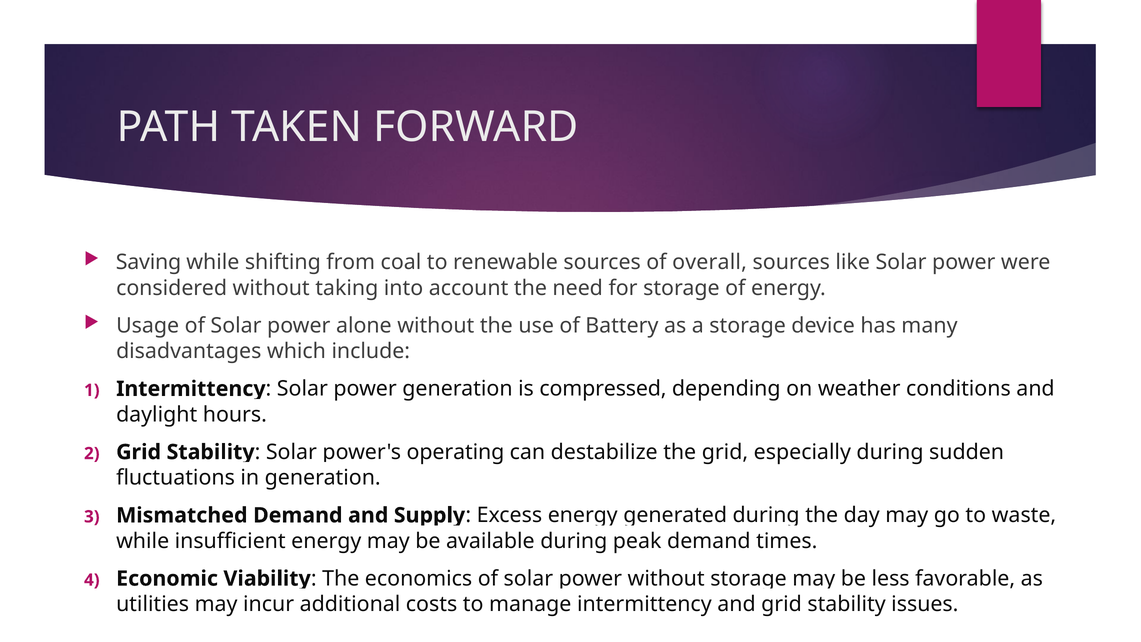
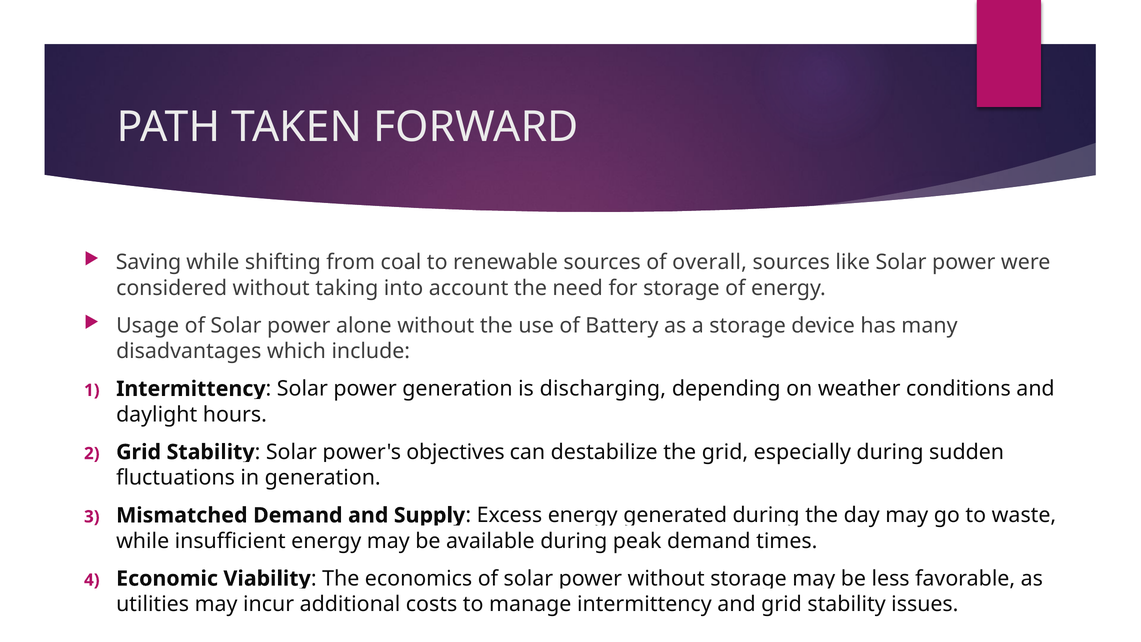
compressed: compressed -> discharging
operating: operating -> objectives
